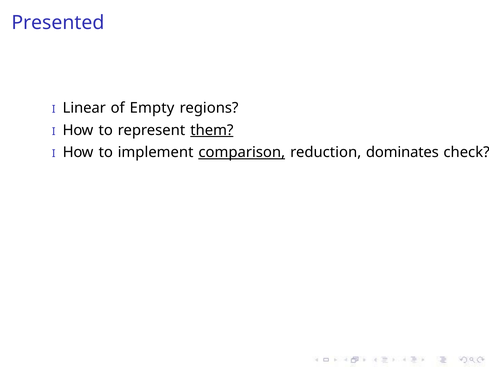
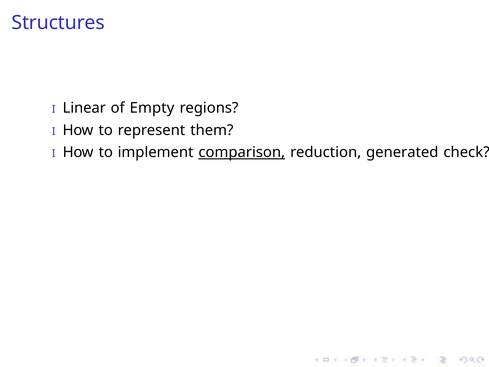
Presented: Presented -> Structures
them underline: present -> none
dominates: dominates -> generated
